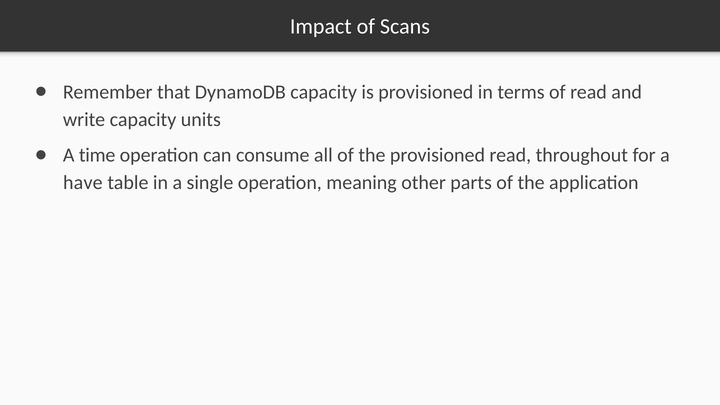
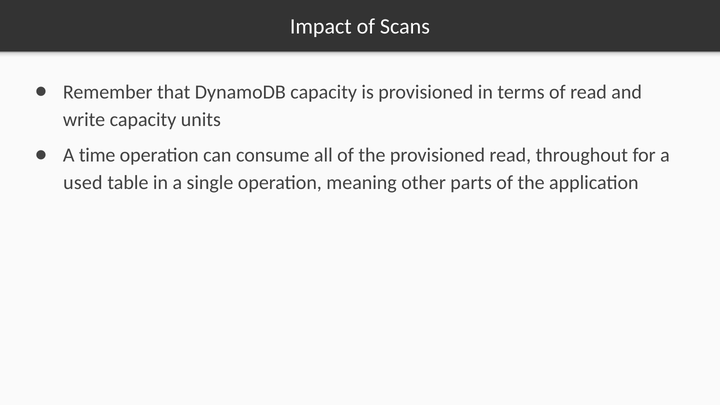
have: have -> used
